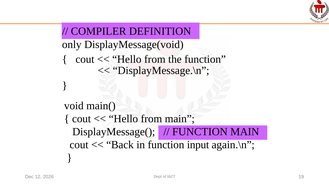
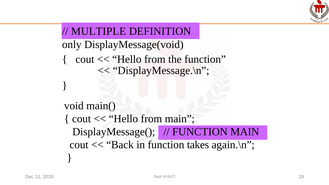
COMPILER: COMPILER -> MULTIPLE
input: input -> takes
